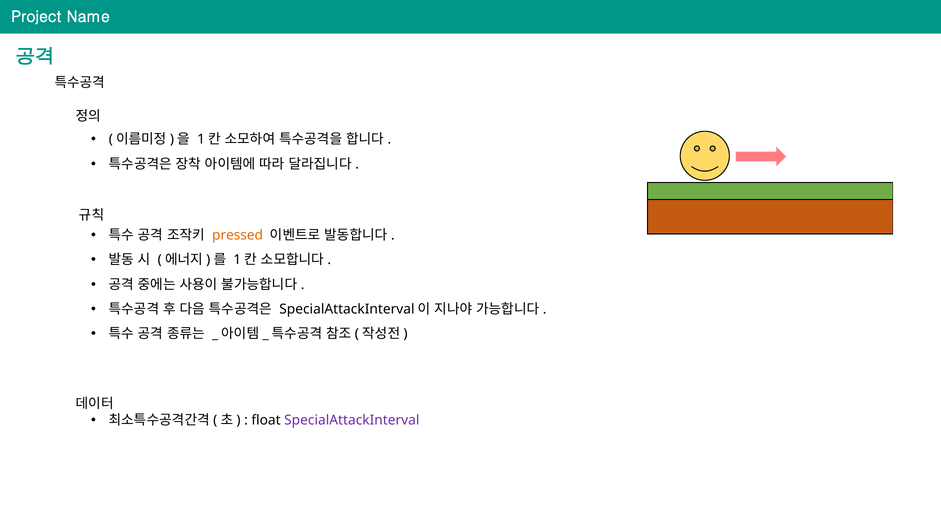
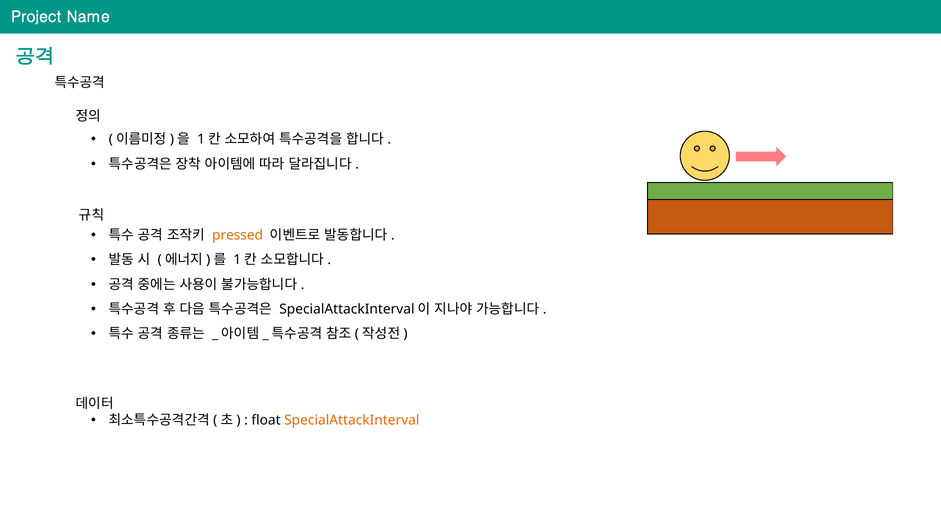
SpecialAttackInterval colour: purple -> orange
